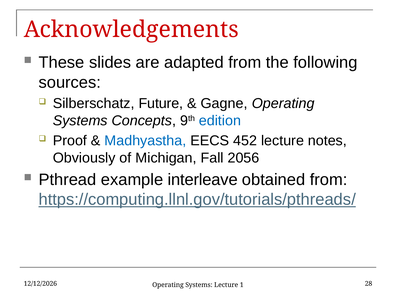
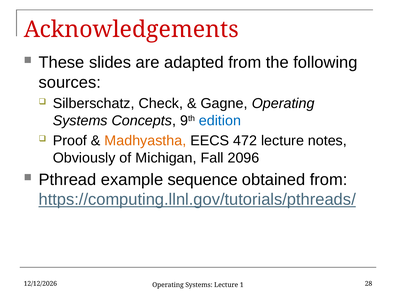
Future: Future -> Check
Madhyastha colour: blue -> orange
452: 452 -> 472
2056: 2056 -> 2096
interleave: interleave -> sequence
